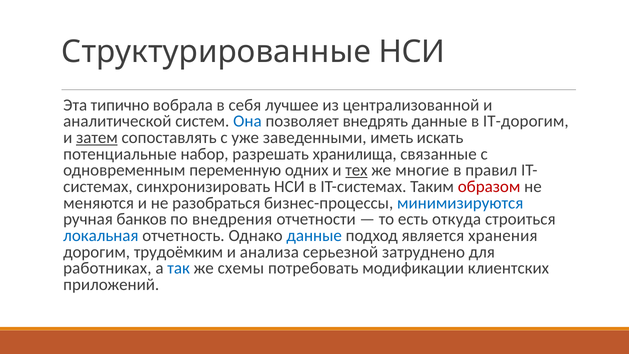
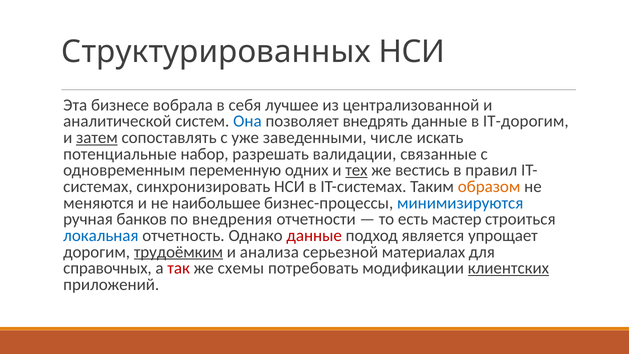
Структурированные: Структурированные -> Структурированных
типично: типично -> бизнесе
иметь: иметь -> числе
хранилища: хранилища -> валидации
многие: многие -> вестись
образом colour: red -> orange
разобраться: разобраться -> наибольшее
откуда: откуда -> мастер
данные at (314, 235) colour: blue -> red
хранения: хранения -> упрощает
трудоёмким underline: none -> present
затруднено: затруднено -> материалах
работниках: работниках -> справочных
так colour: blue -> red
клиентских underline: none -> present
